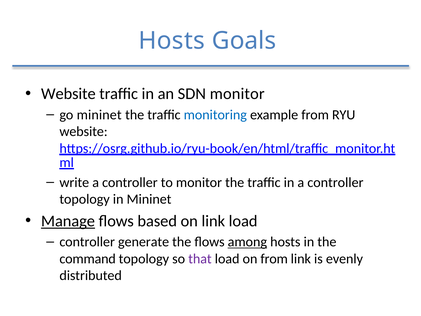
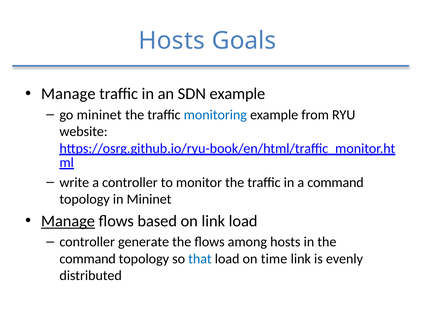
Website at (68, 94): Website -> Manage
SDN monitor: monitor -> example
in a controller: controller -> command
among underline: present -> none
that colour: purple -> blue
on from: from -> time
